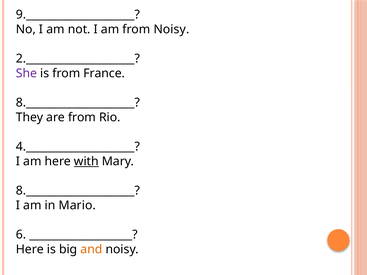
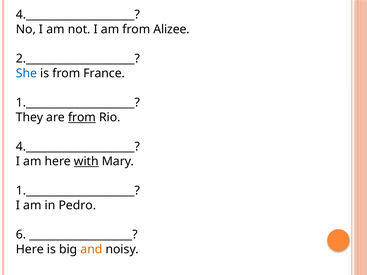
9.____________________ at (78, 15): 9.____________________ -> 4.____________________
from Noisy: Noisy -> Alizee
She colour: purple -> blue
8.____________________ at (78, 103): 8.____________________ -> 1.____________________
from at (82, 117) underline: none -> present
8.____________________ at (78, 191): 8.____________________ -> 1.____________________
Mario: Mario -> Pedro
